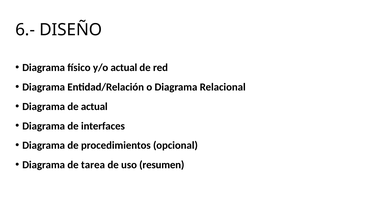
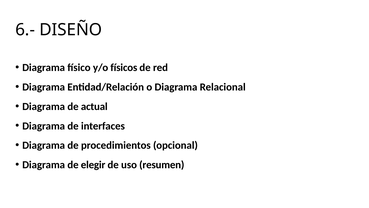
y/o actual: actual -> físicos
tarea: tarea -> elegir
